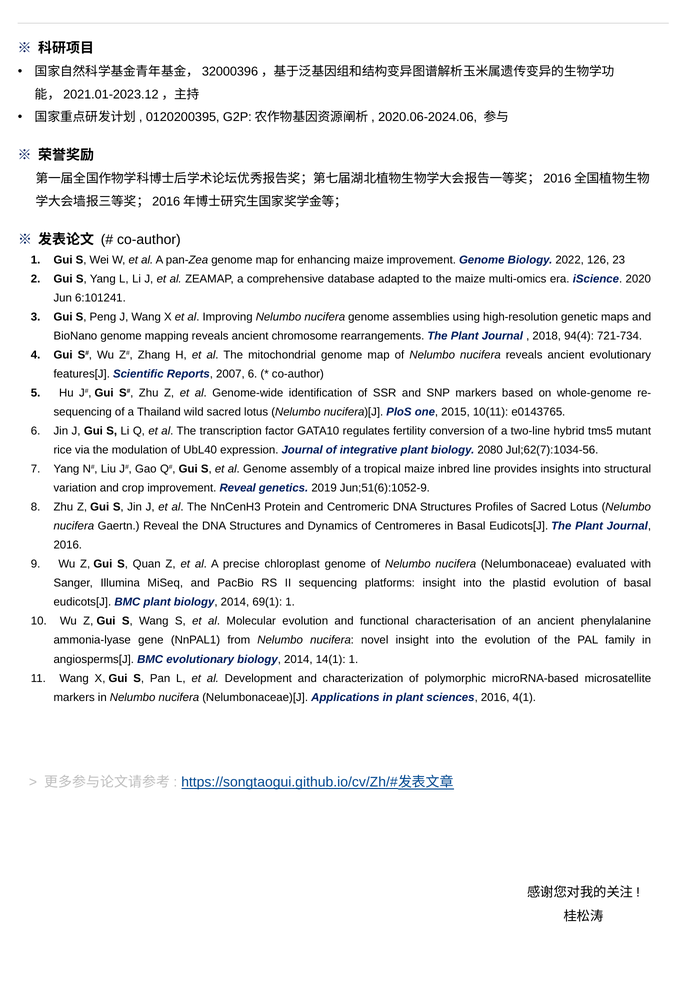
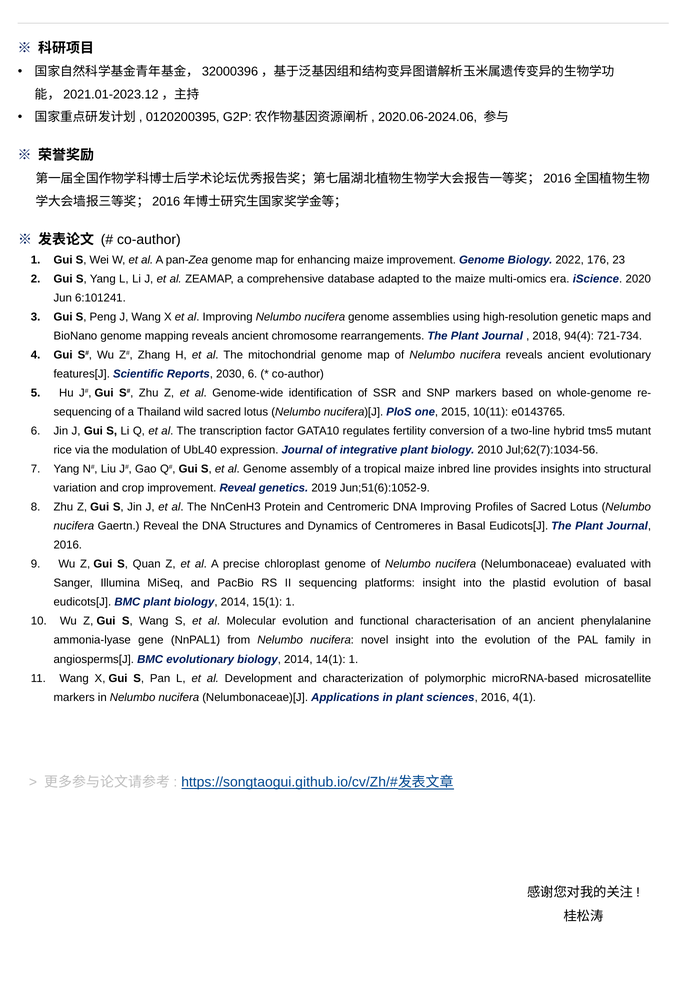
126: 126 -> 176
2007: 2007 -> 2030
2080: 2080 -> 2010
Centromeric DNA Structures: Structures -> Improving
69(1: 69(1 -> 15(1
